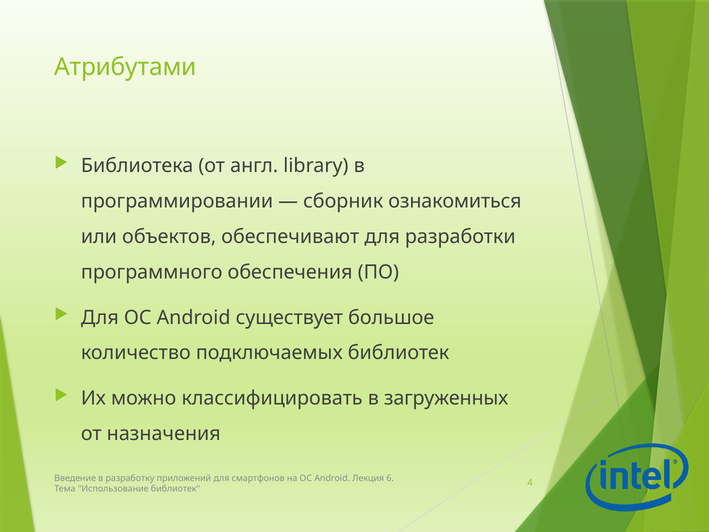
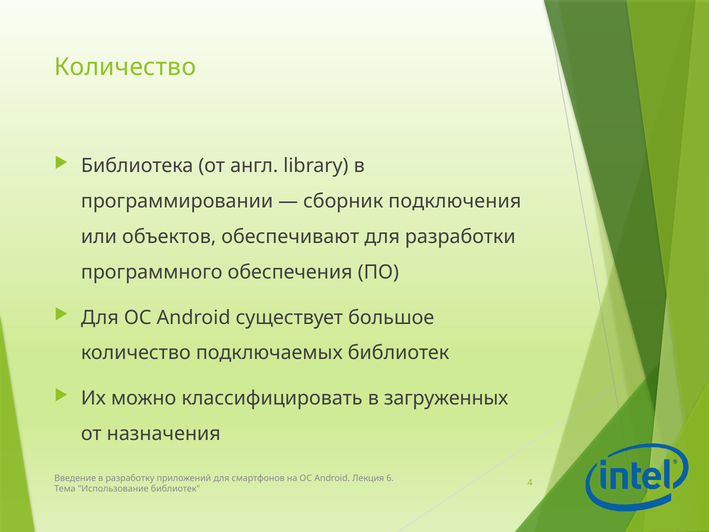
Атрибутами at (125, 67): Атрибутами -> Количество
ознакомиться: ознакомиться -> подключения
